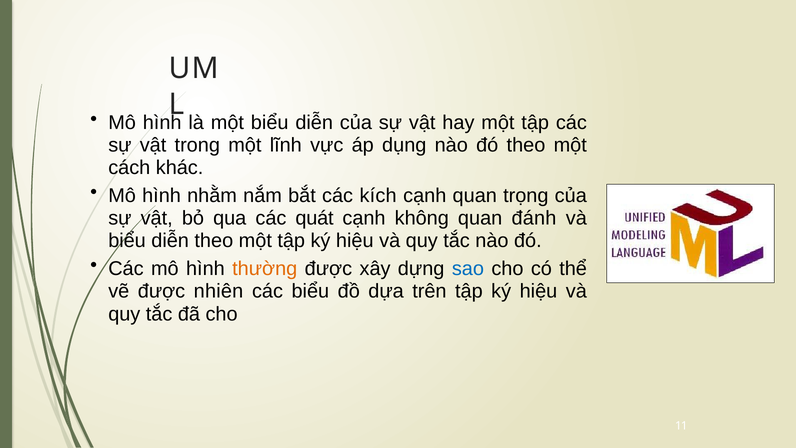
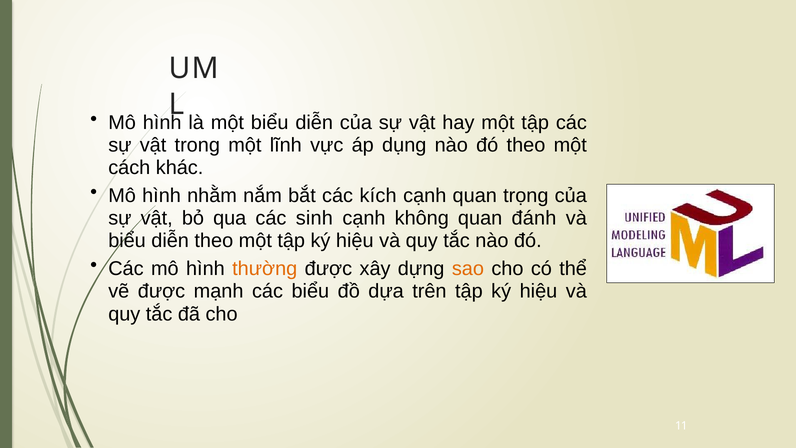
quát: quát -> sinh
sao colour: blue -> orange
nhiên: nhiên -> mạnh
